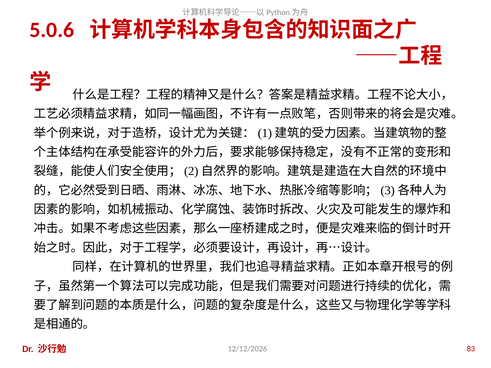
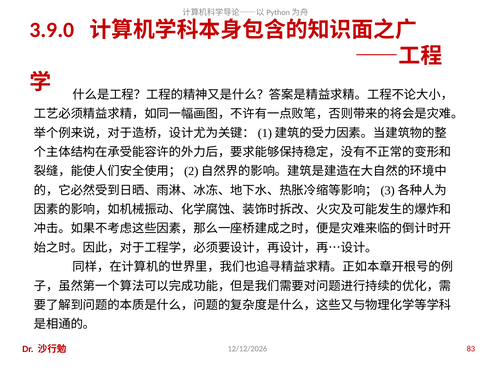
5.0.6: 5.0.6 -> 3.9.0
